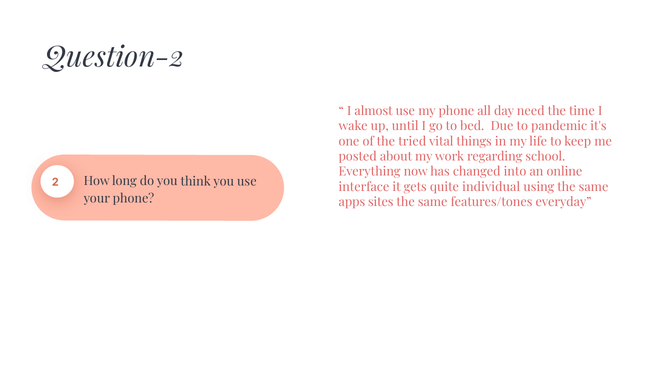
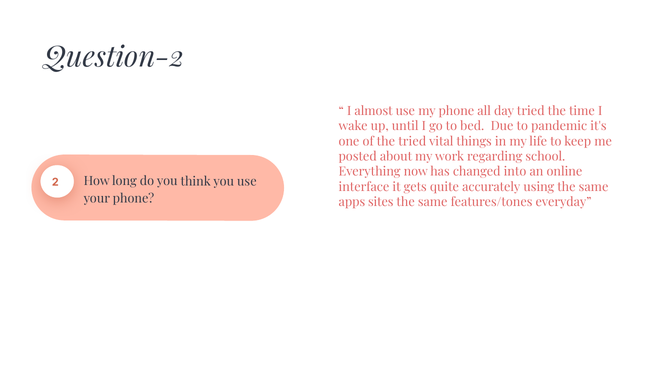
day need: need -> tried
individual: individual -> accurately
